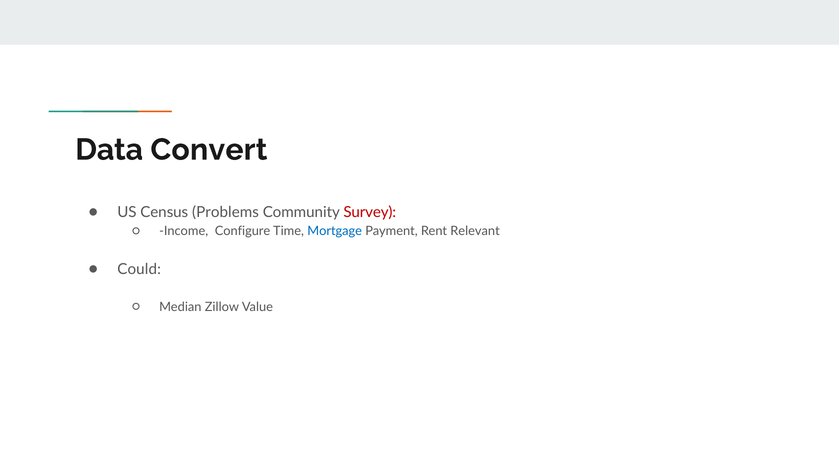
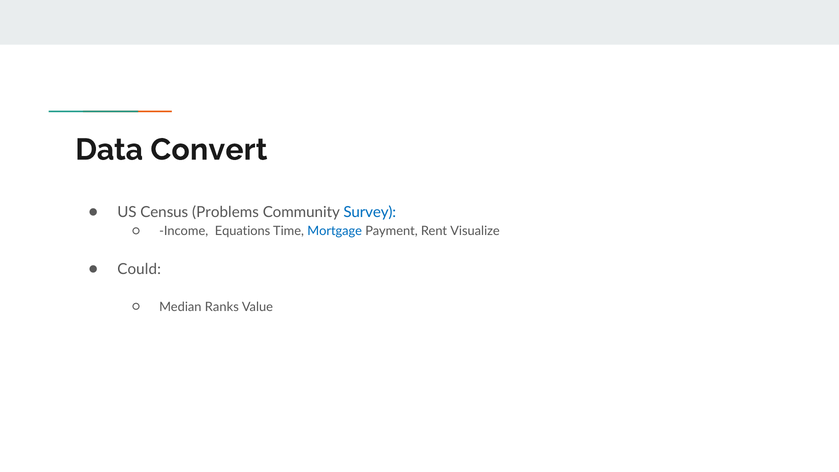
Survey colour: red -> blue
Configure: Configure -> Equations
Relevant: Relevant -> Visualize
Zillow: Zillow -> Ranks
